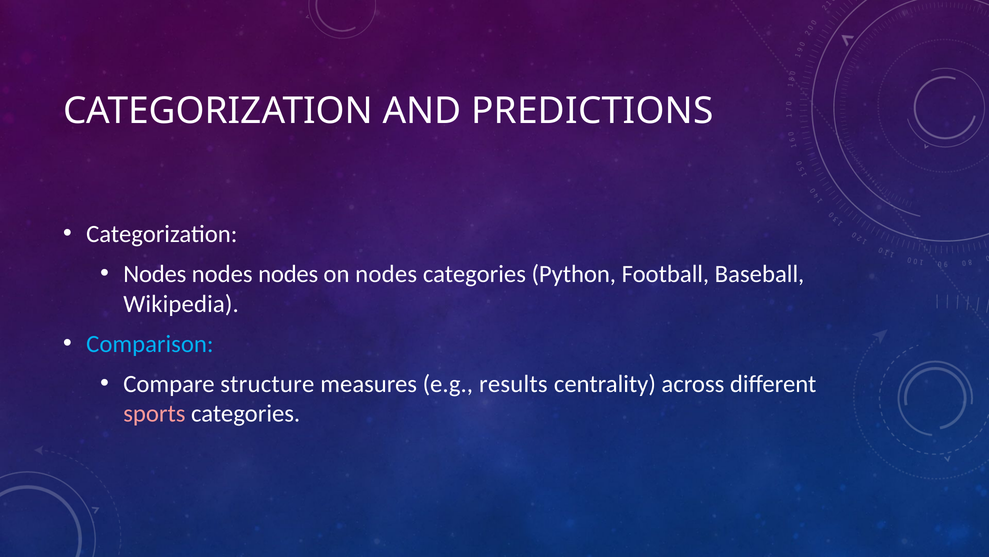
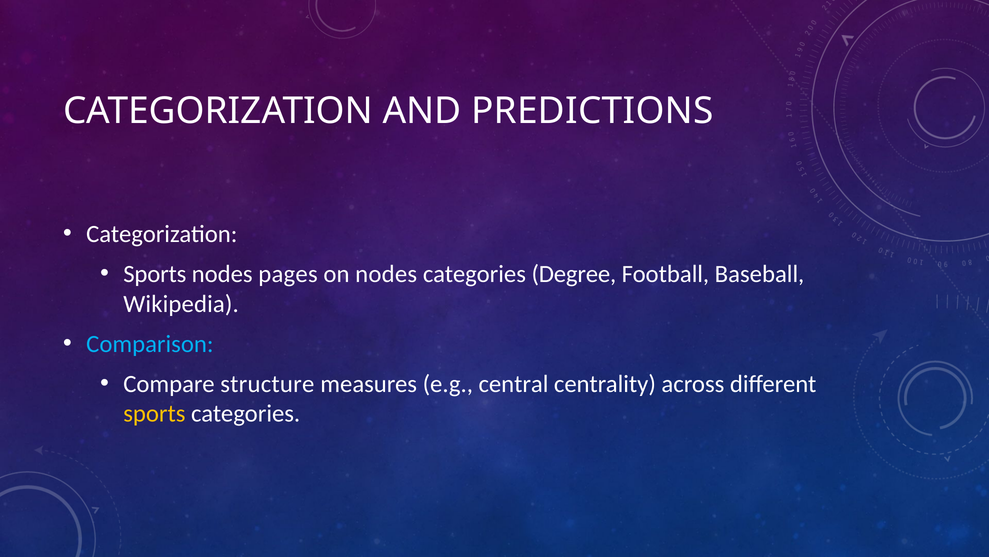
Nodes at (155, 274): Nodes -> Sports
nodes at (288, 274): nodes -> pages
Python: Python -> Degree
results: results -> central
sports at (154, 413) colour: pink -> yellow
